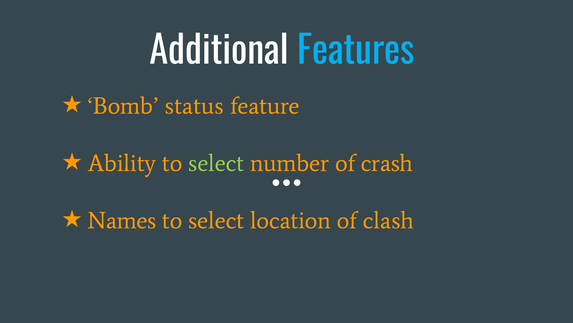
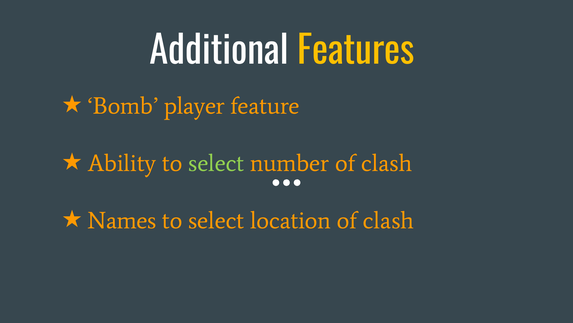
Features colour: light blue -> yellow
status: status -> player
number of crash: crash -> clash
